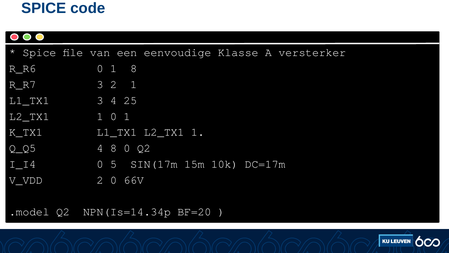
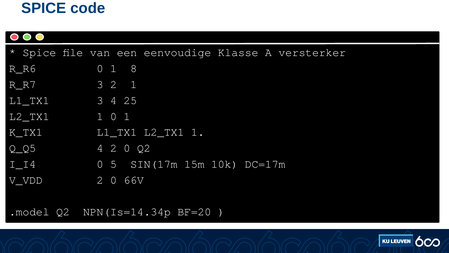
4 8: 8 -> 2
